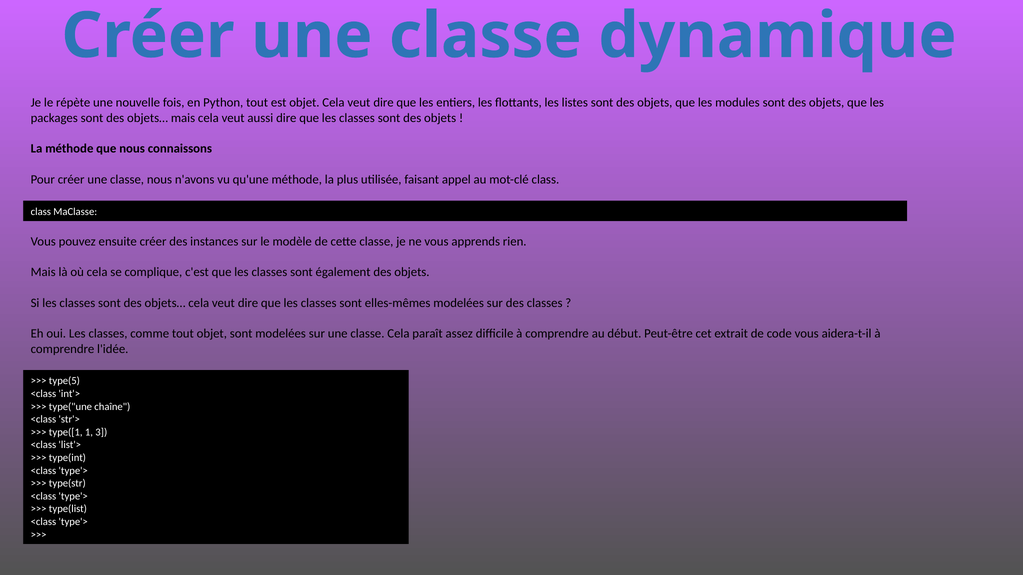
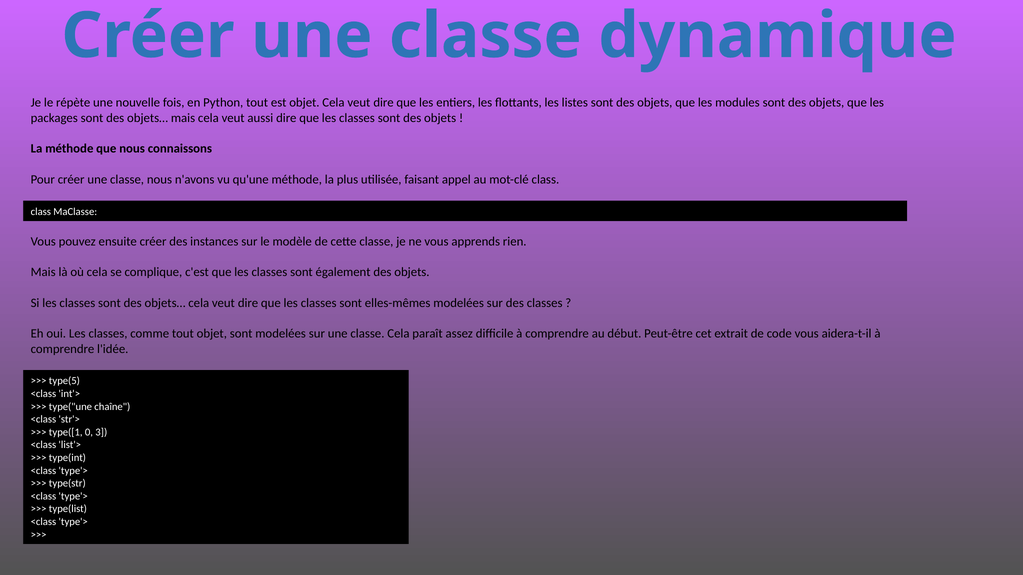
1: 1 -> 0
